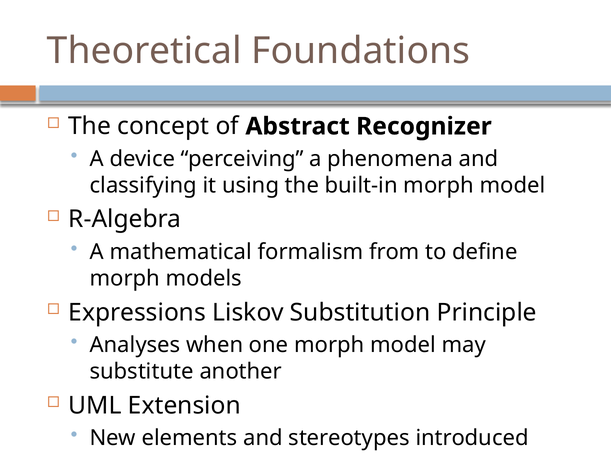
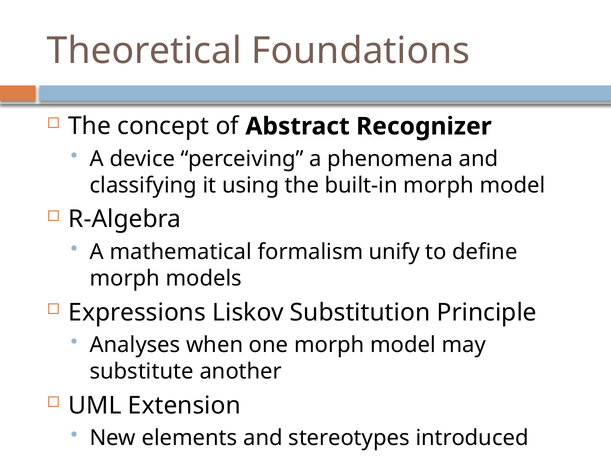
from: from -> unify
